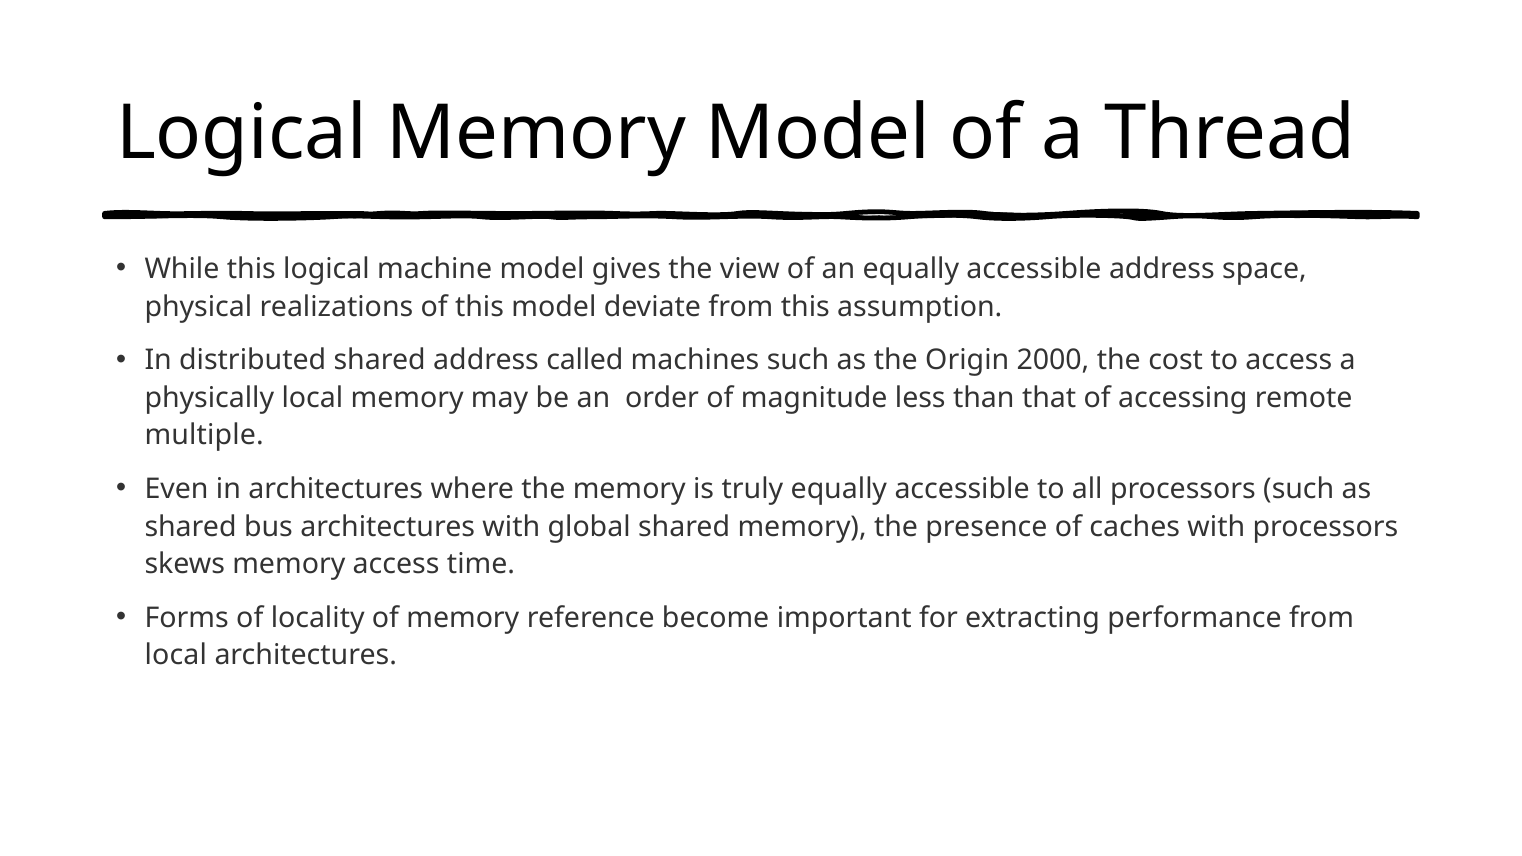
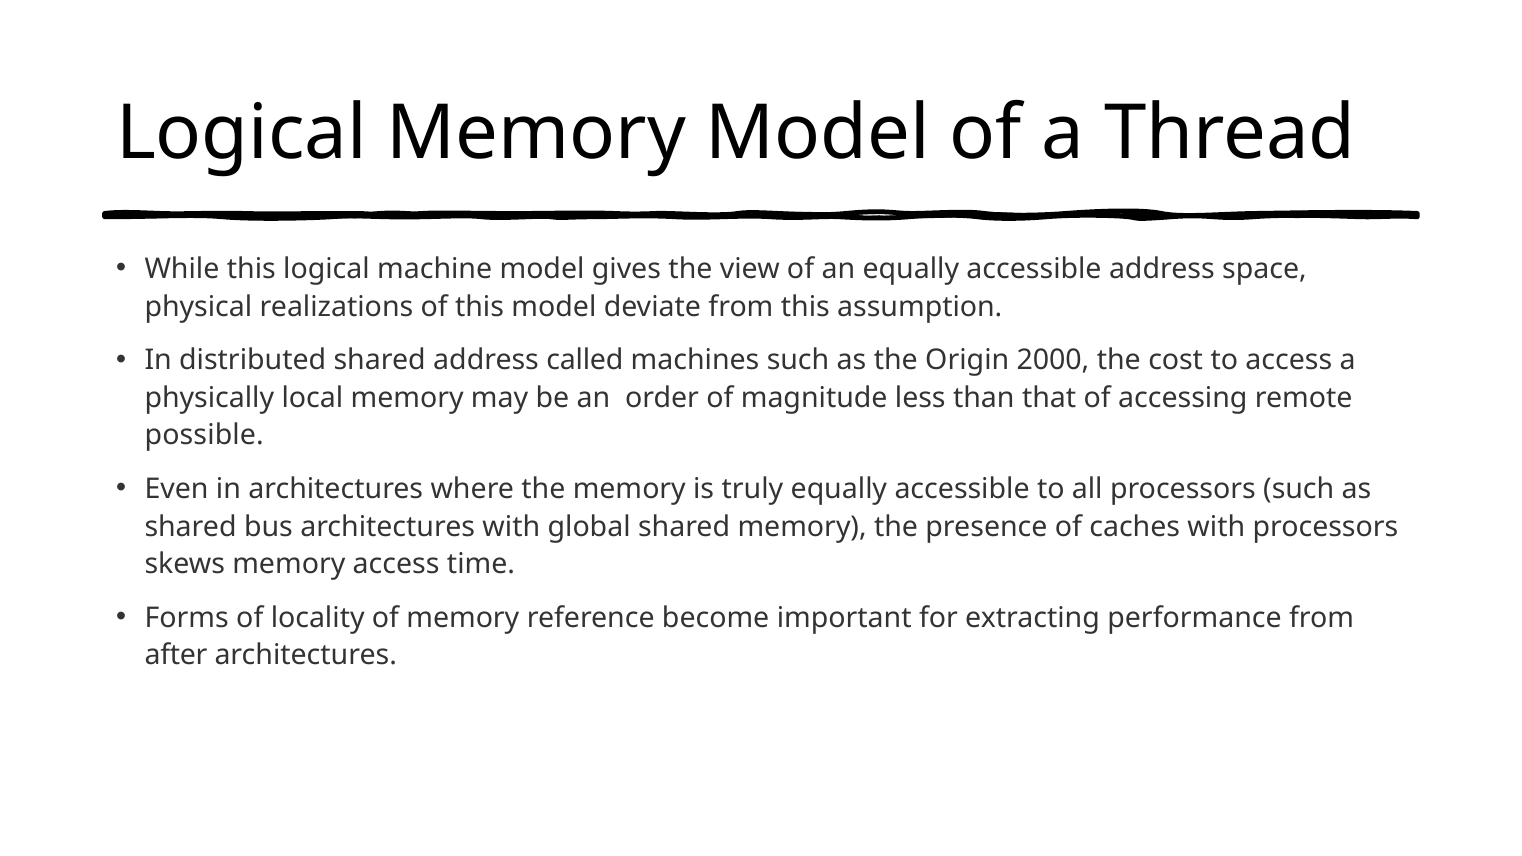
multiple: multiple -> possible
local at (176, 656): local -> after
